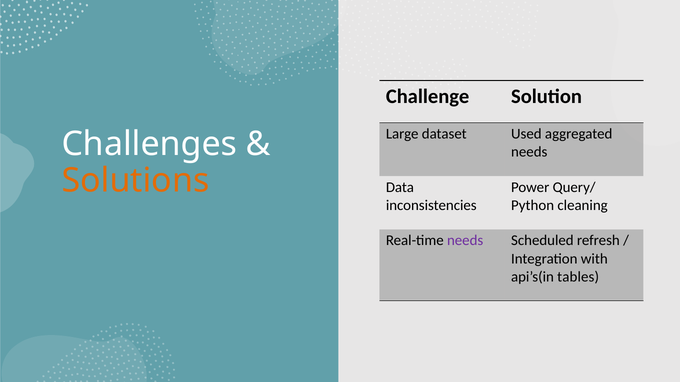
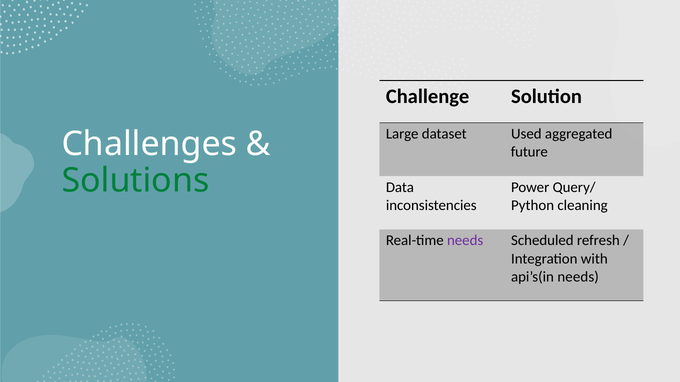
needs at (529, 152): needs -> future
Solutions colour: orange -> green
api’s(in tables: tables -> needs
